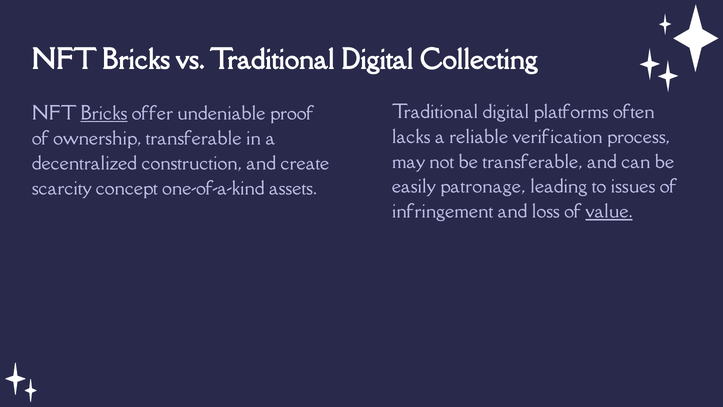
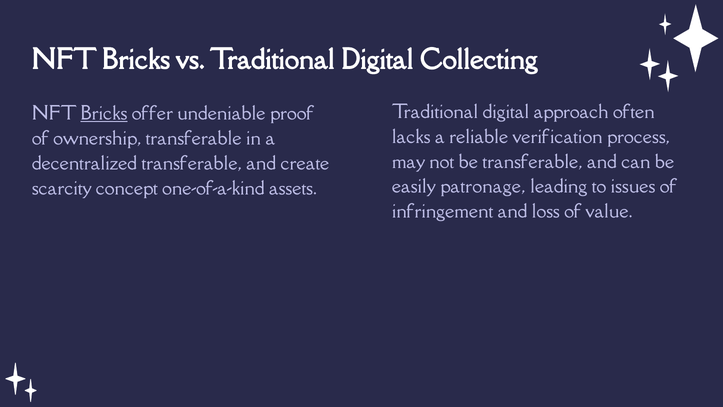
platforms: platforms -> approach
decentralized construction: construction -> transferable
value underline: present -> none
